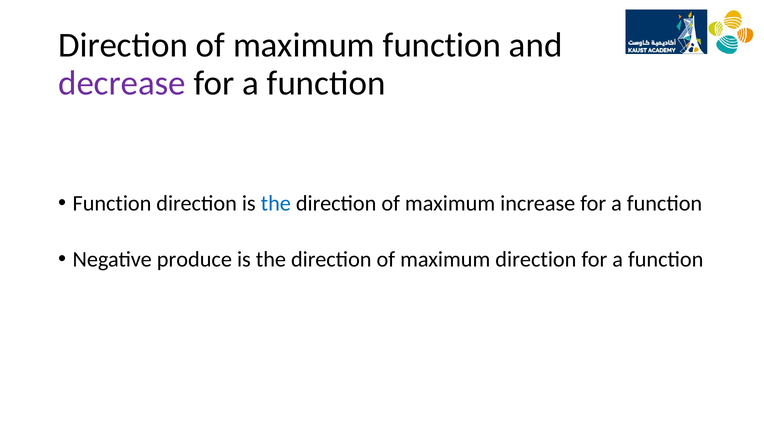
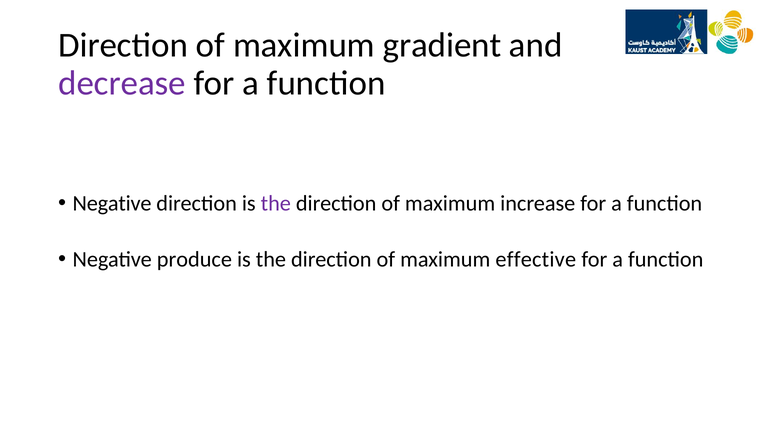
maximum function: function -> gradient
Function at (112, 204): Function -> Negative
the at (276, 204) colour: blue -> purple
maximum direction: direction -> effective
